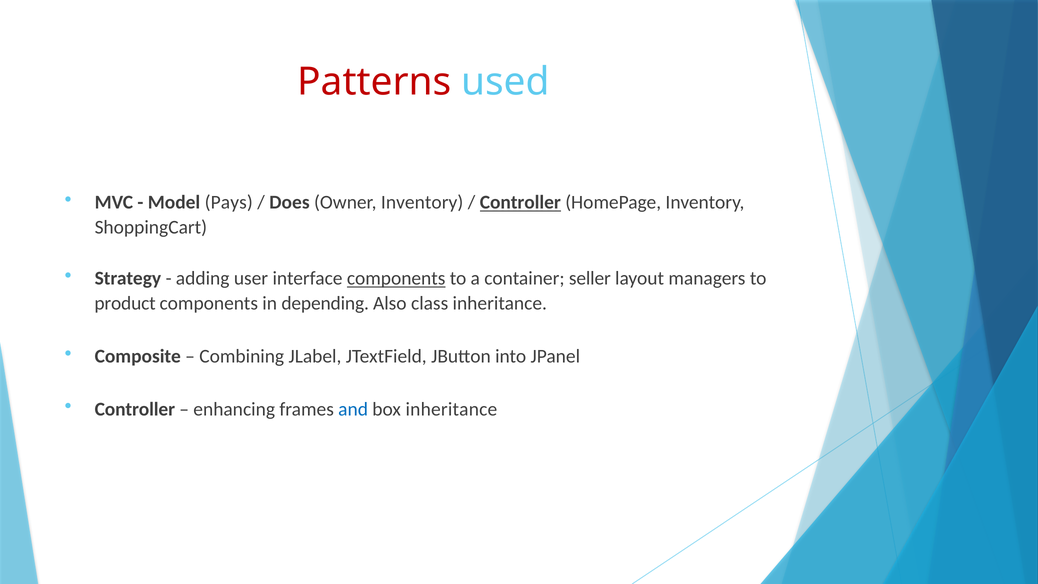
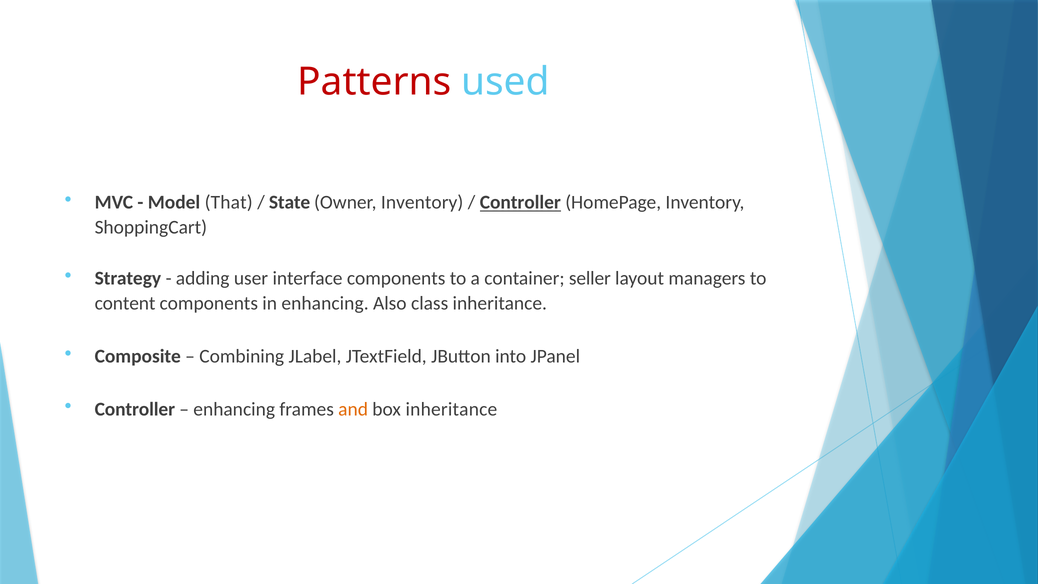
Pays: Pays -> That
Does: Does -> State
components at (396, 278) underline: present -> none
product: product -> content
in depending: depending -> enhancing
and colour: blue -> orange
